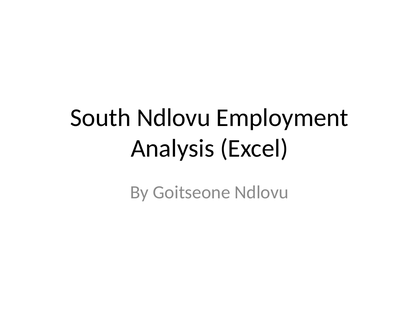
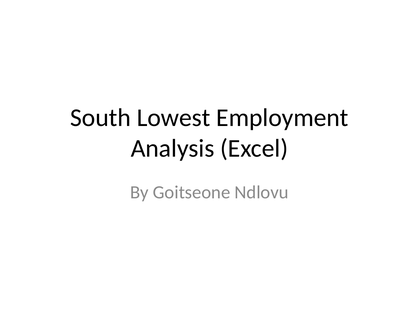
South Ndlovu: Ndlovu -> Lowest
